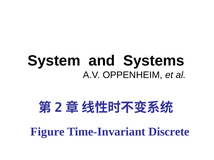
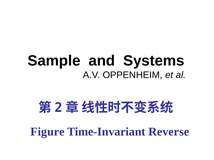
System: System -> Sample
Discrete: Discrete -> Reverse
